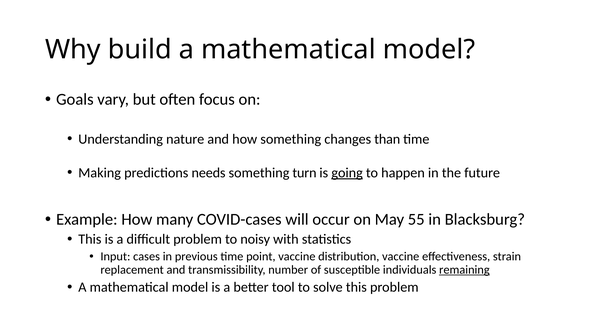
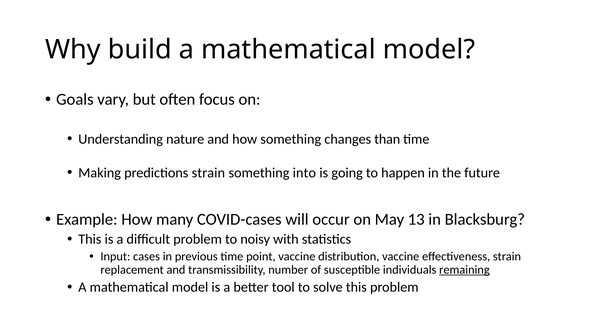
predictions needs: needs -> strain
turn: turn -> into
going underline: present -> none
55: 55 -> 13
